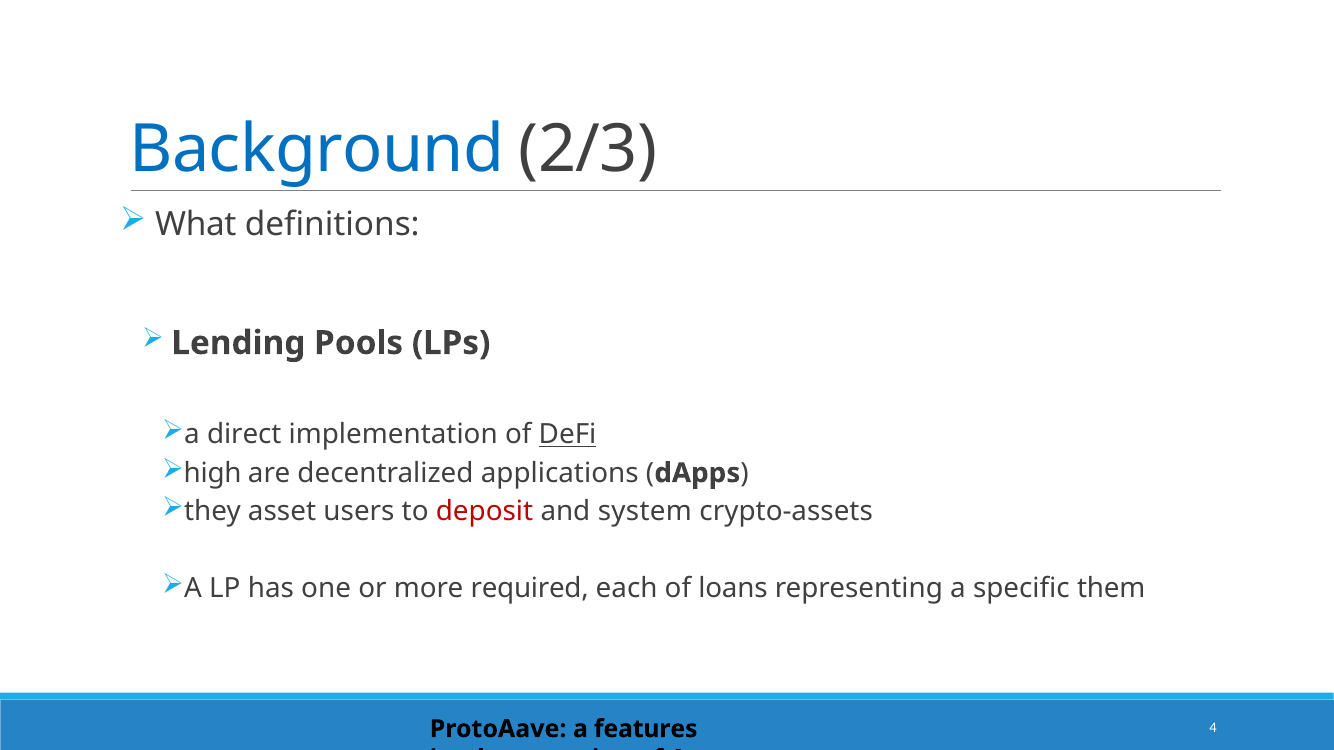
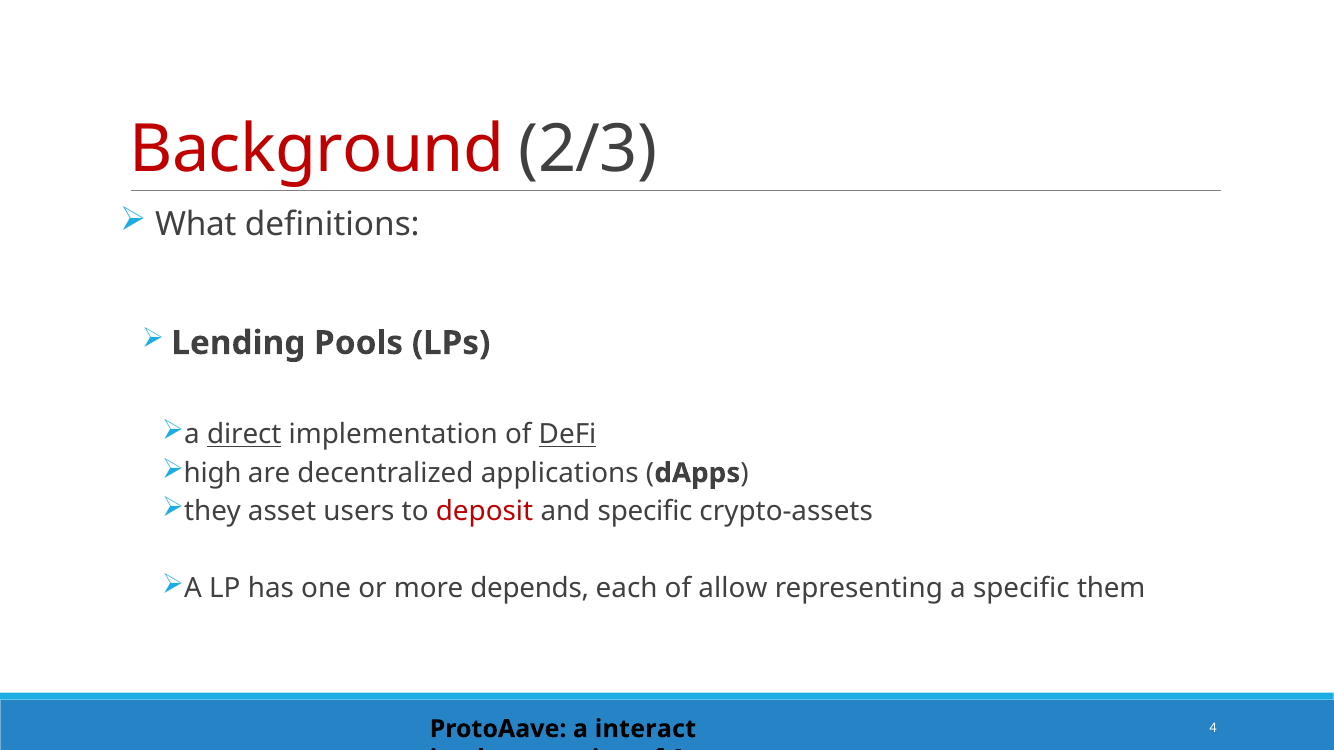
Background colour: blue -> red
direct underline: none -> present
and system: system -> specific
required: required -> depends
loans: loans -> allow
features: features -> interact
